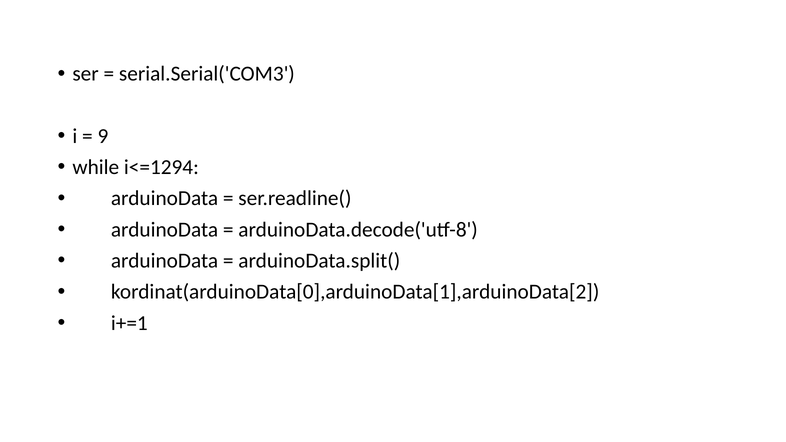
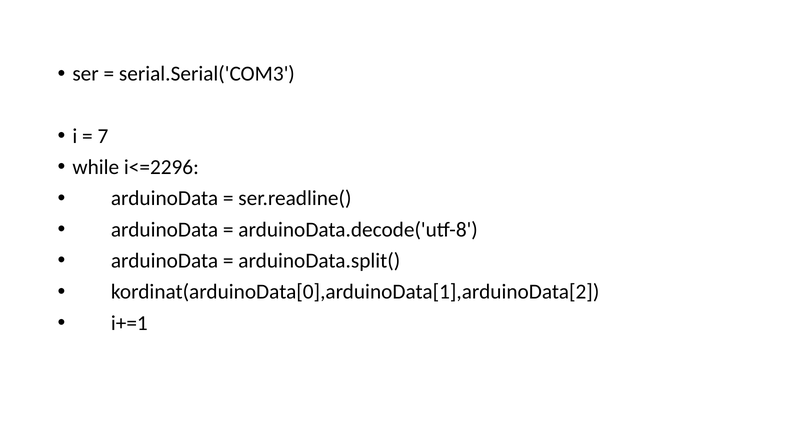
9: 9 -> 7
i<=1294: i<=1294 -> i<=2296
